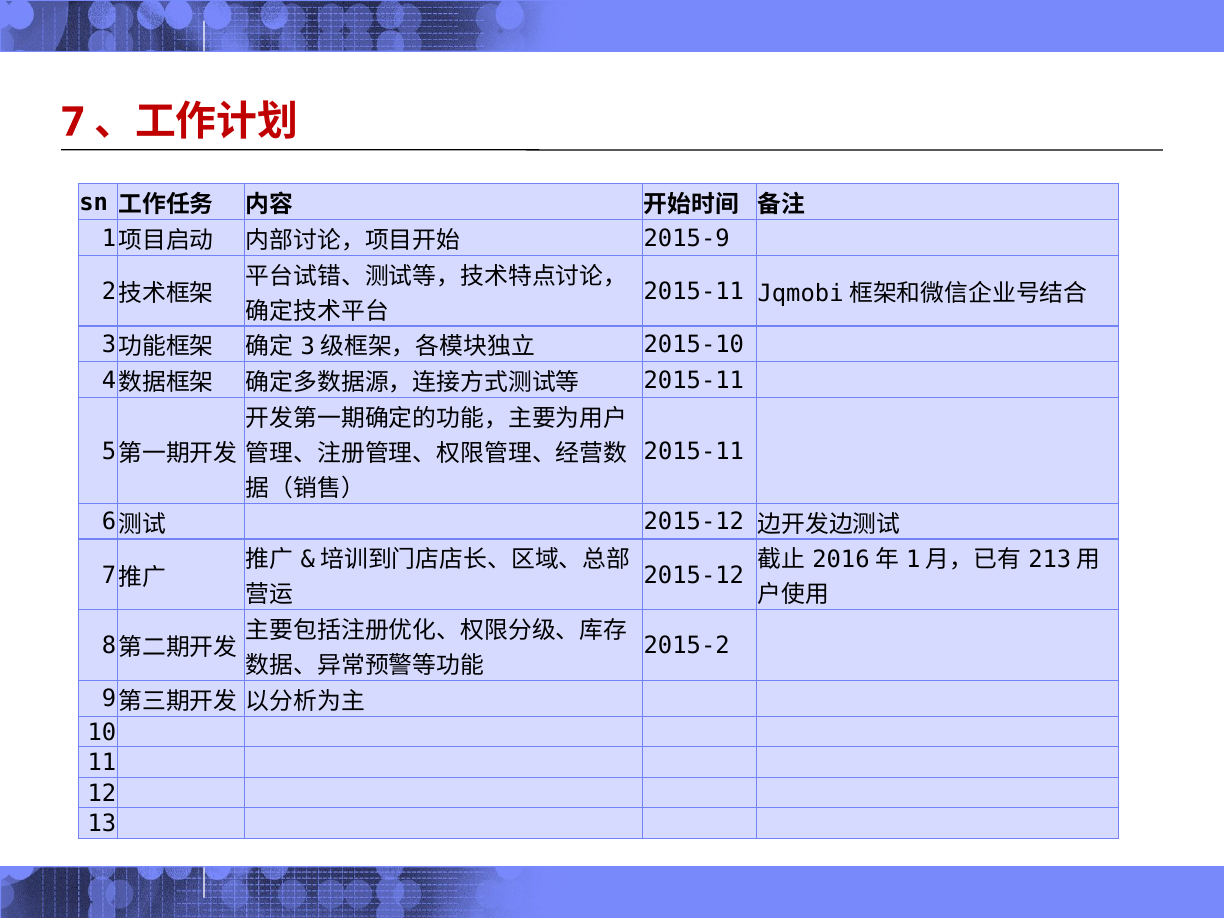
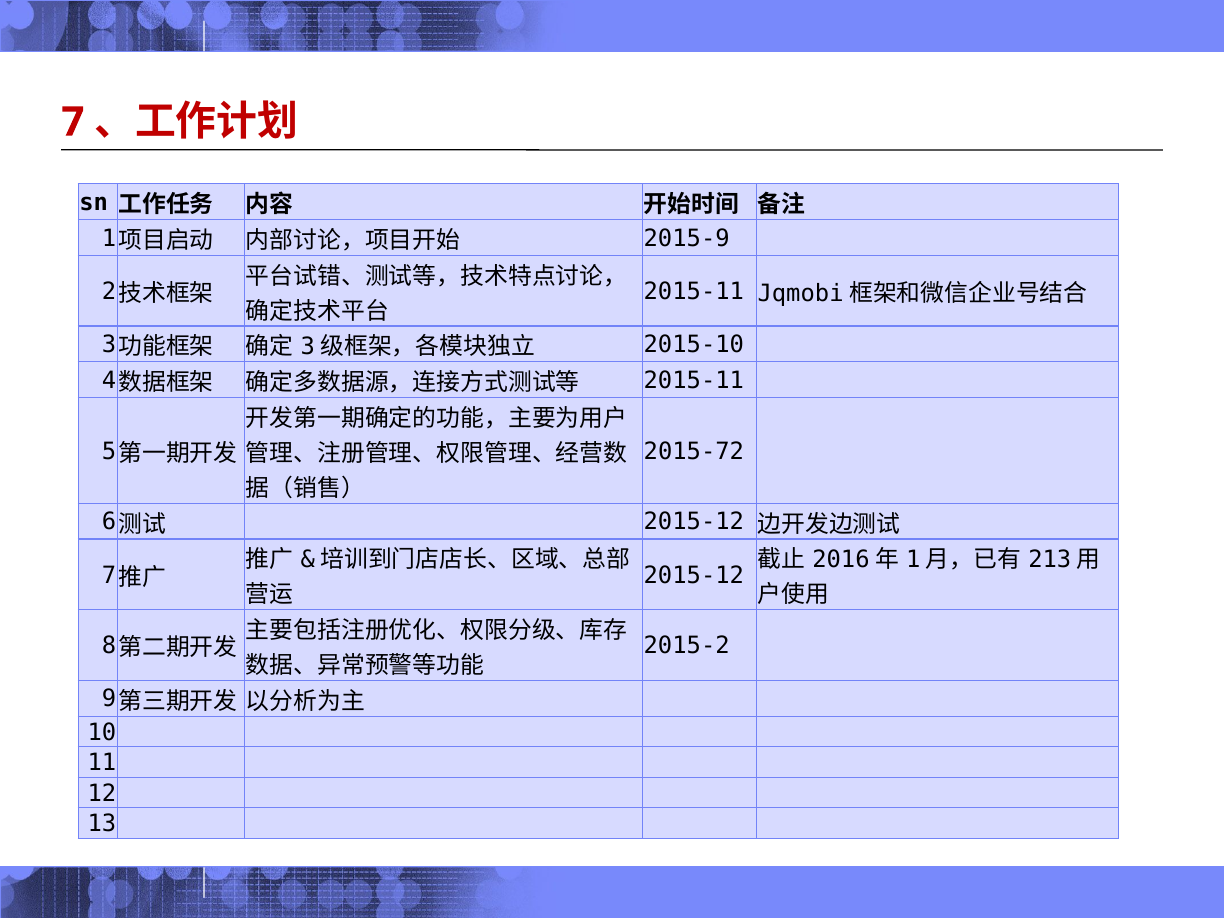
2015-11 at (694, 451): 2015-11 -> 2015-72
